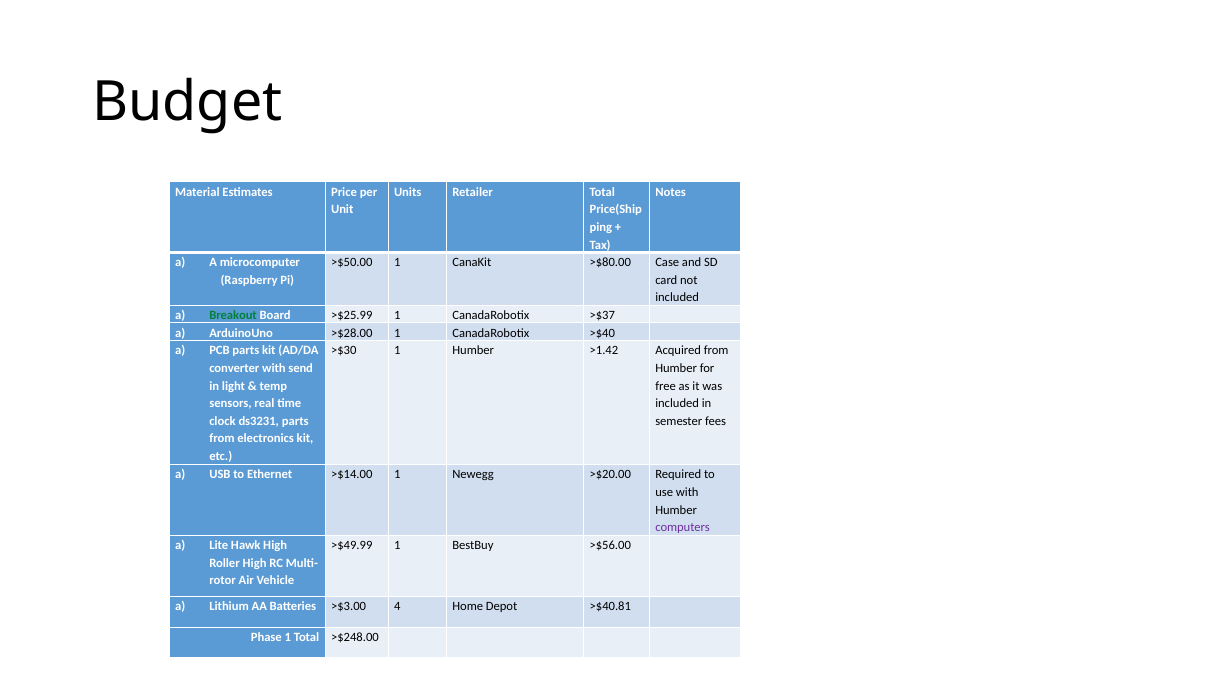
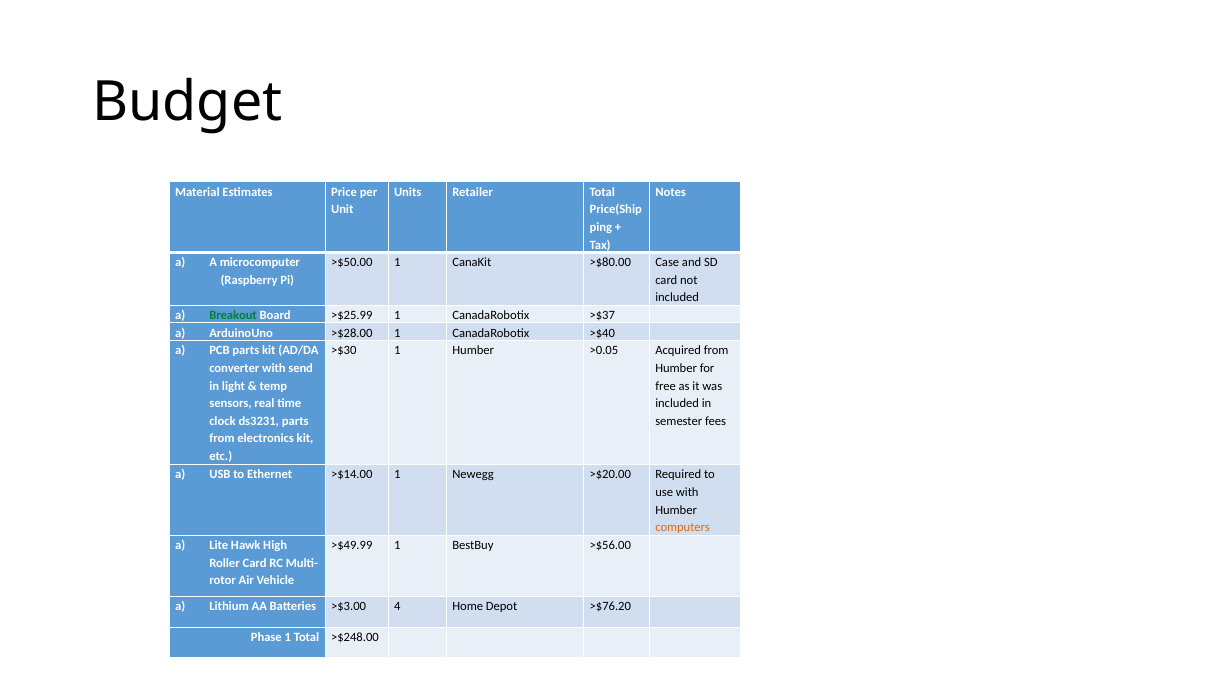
>1.42: >1.42 -> >0.05
computers colour: purple -> orange
Roller High: High -> Card
>$40.81: >$40.81 -> >$76.20
